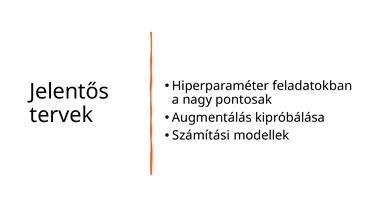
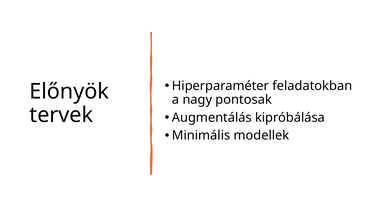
Jelentős: Jelentős -> Előnyök
Számítási: Számítási -> Minimális
